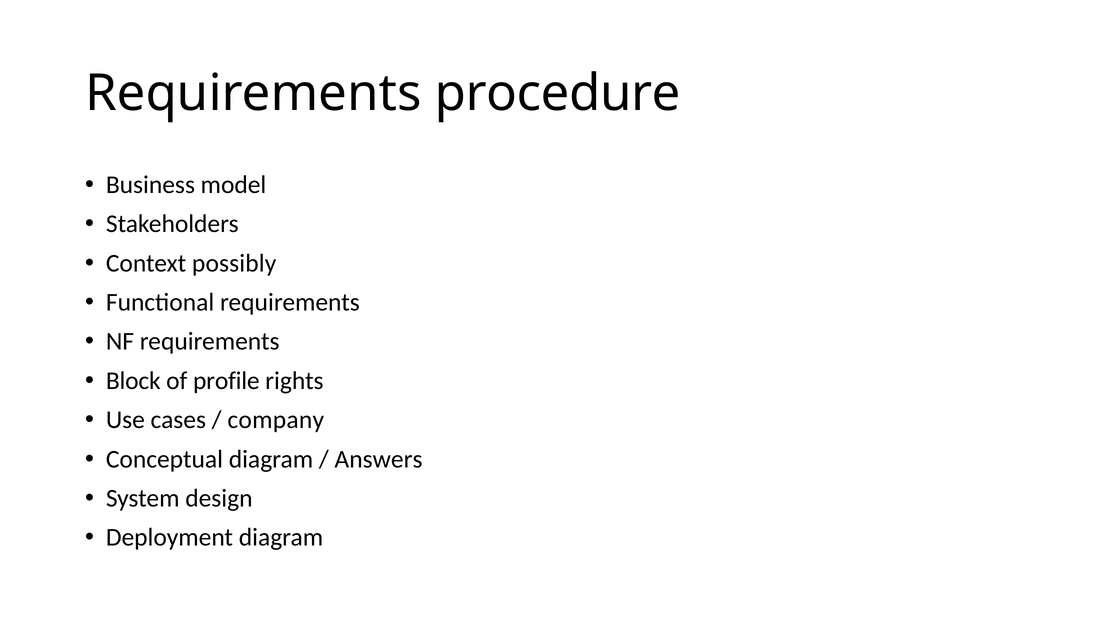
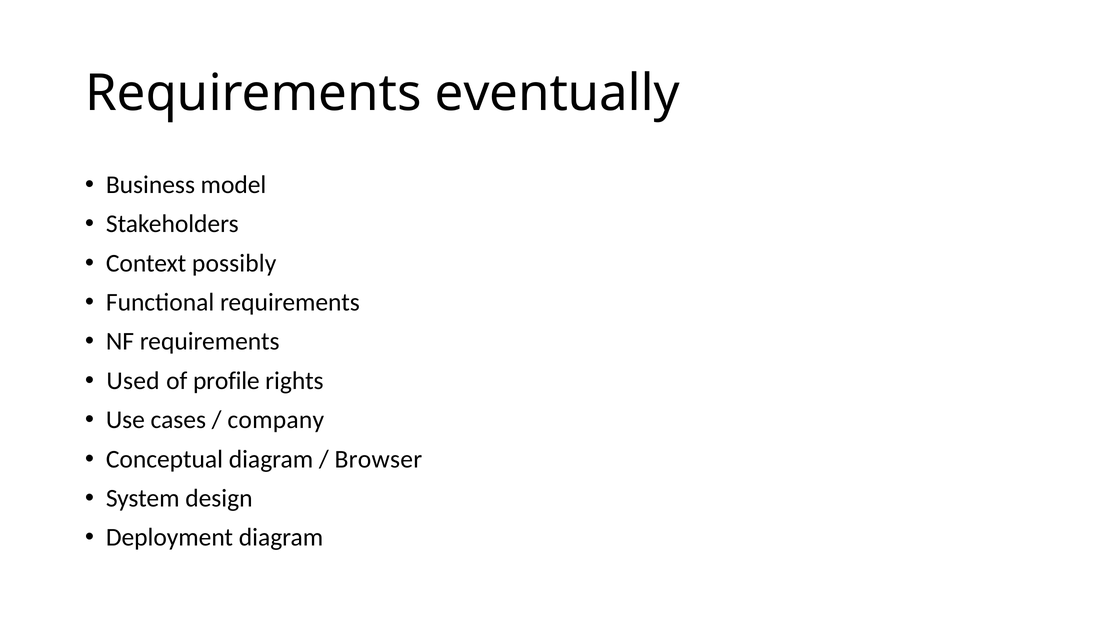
procedure: procedure -> eventually
Block: Block -> Used
Answers: Answers -> Browser
